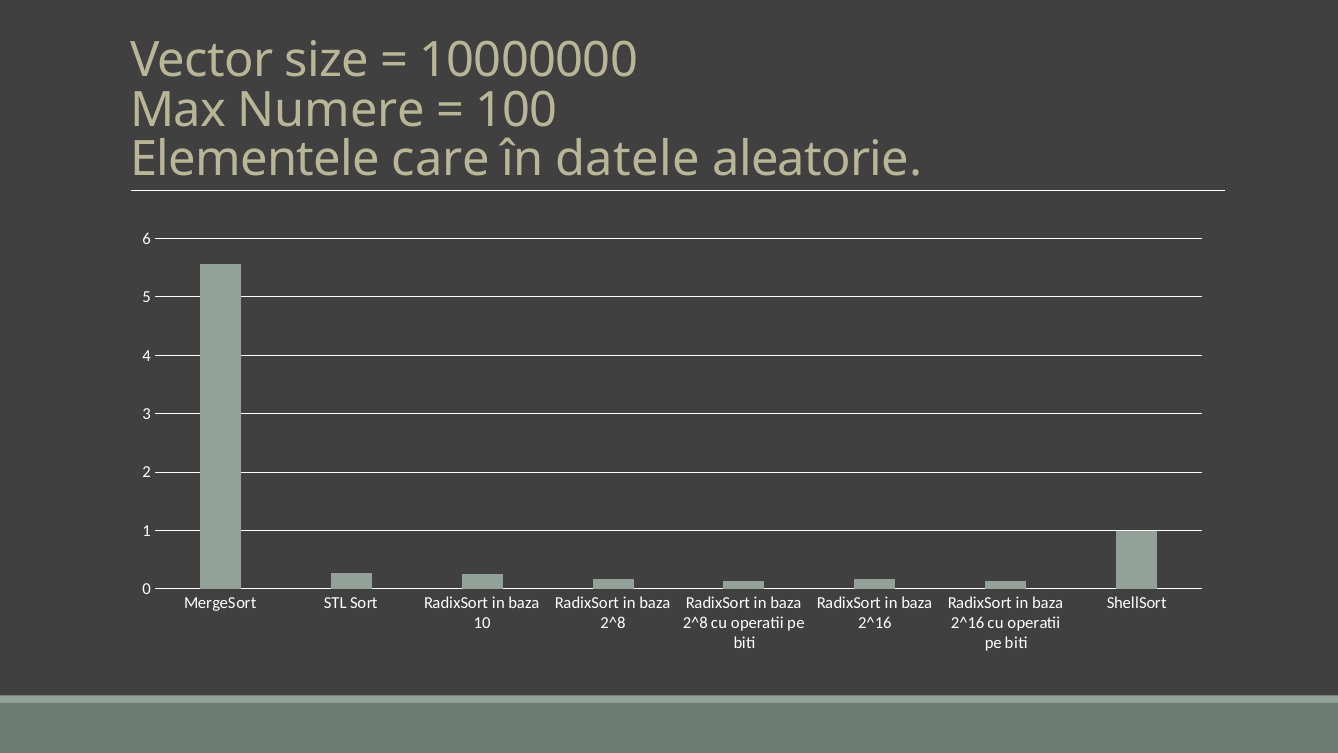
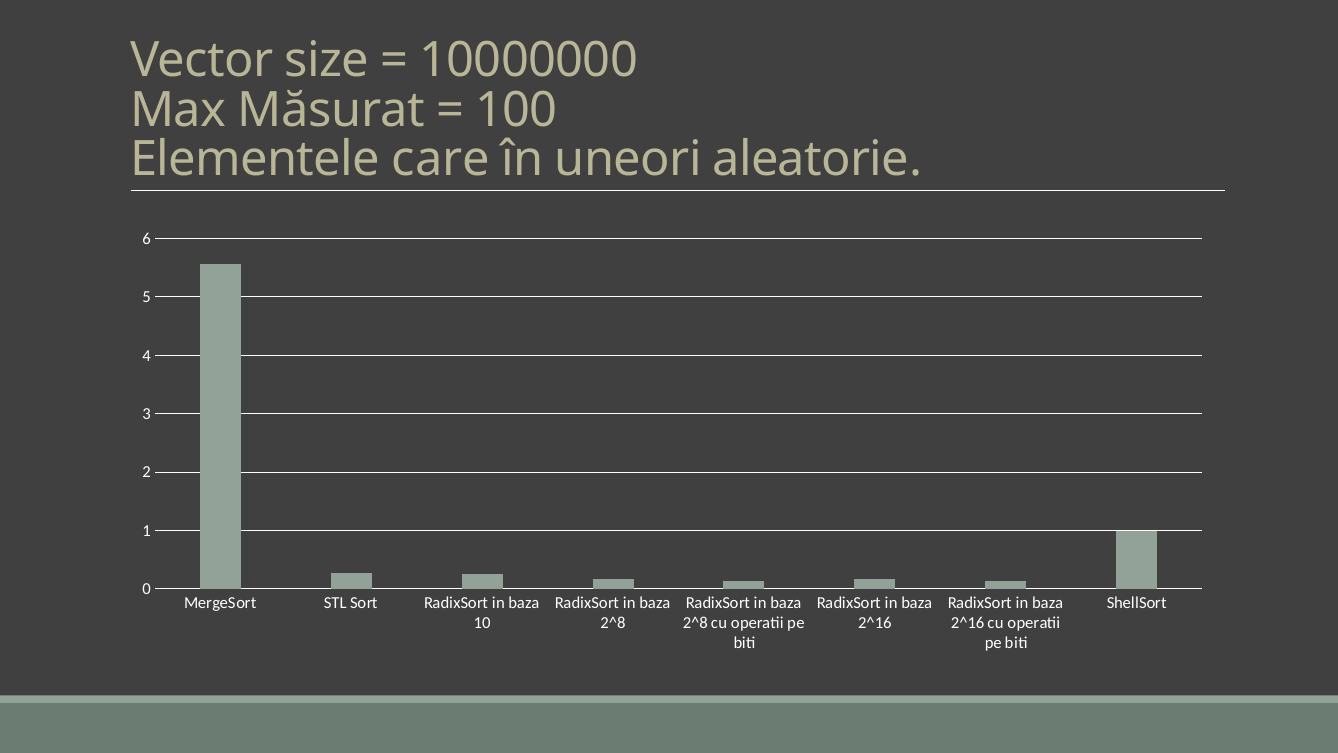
Numere: Numere -> Măsurat
datele: datele -> uneori
